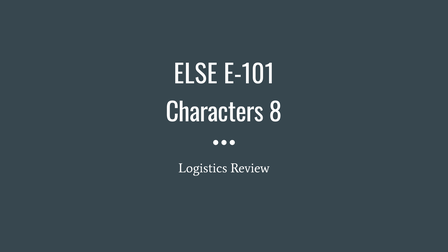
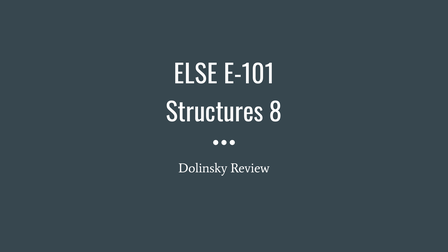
Characters: Characters -> Structures
Logistics: Logistics -> Dolinsky
